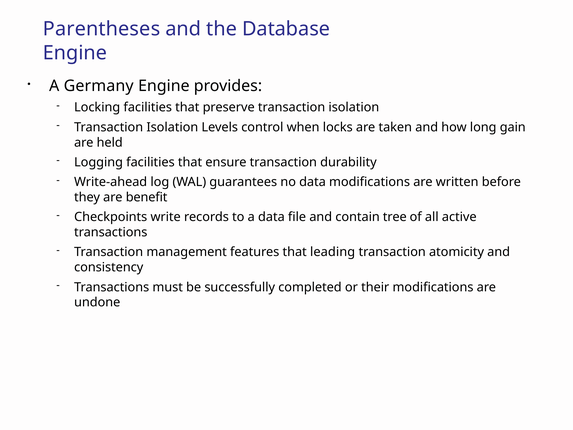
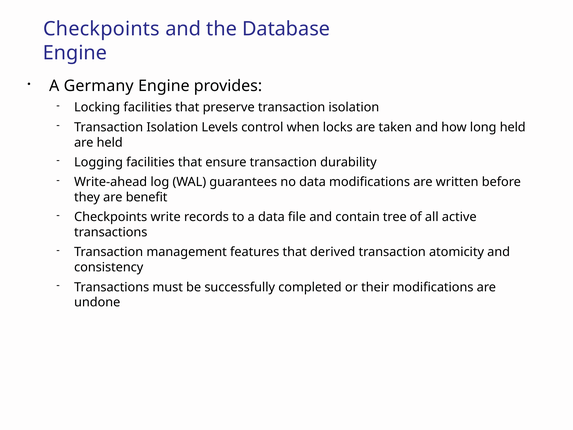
Parentheses at (102, 29): Parentheses -> Checkpoints
long gain: gain -> held
leading: leading -> derived
